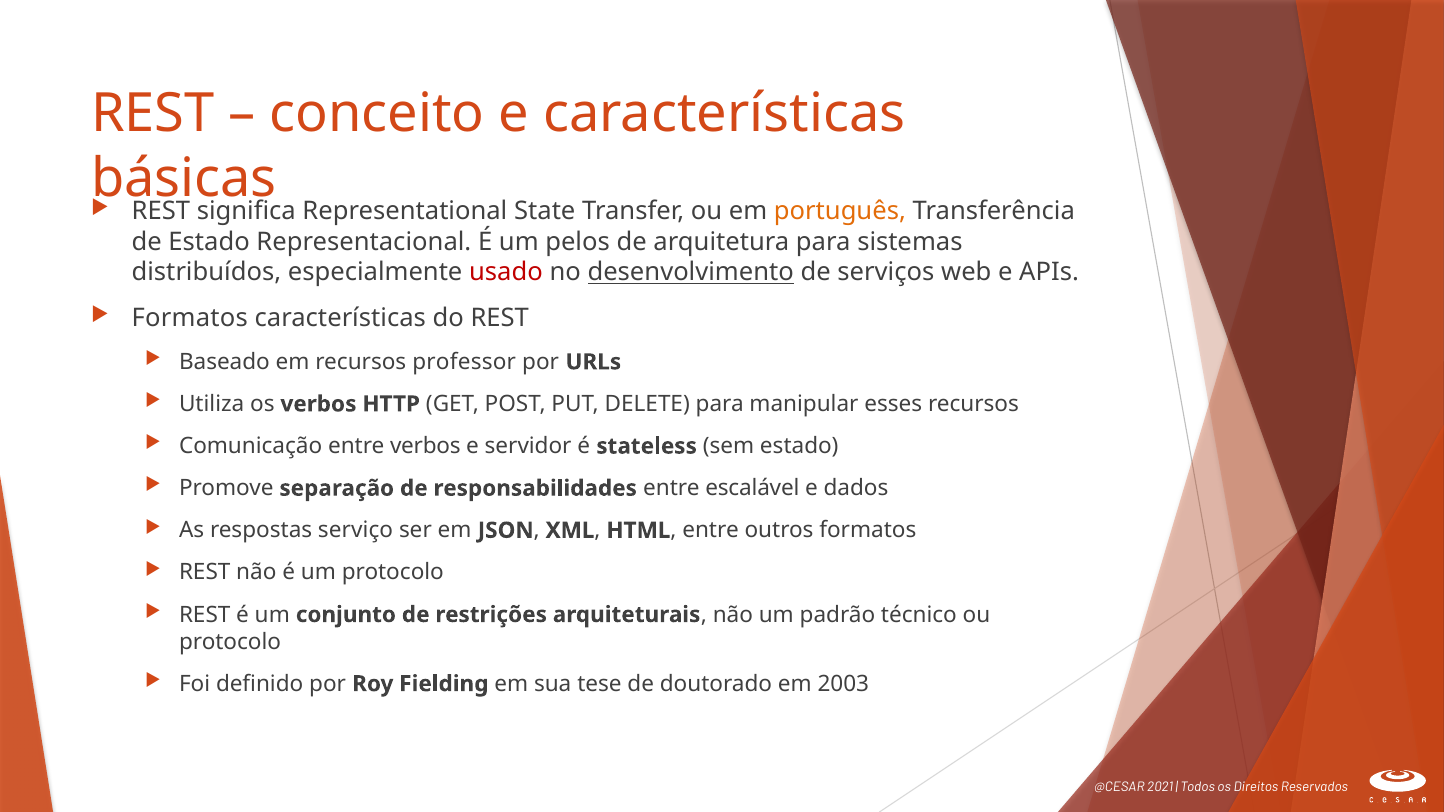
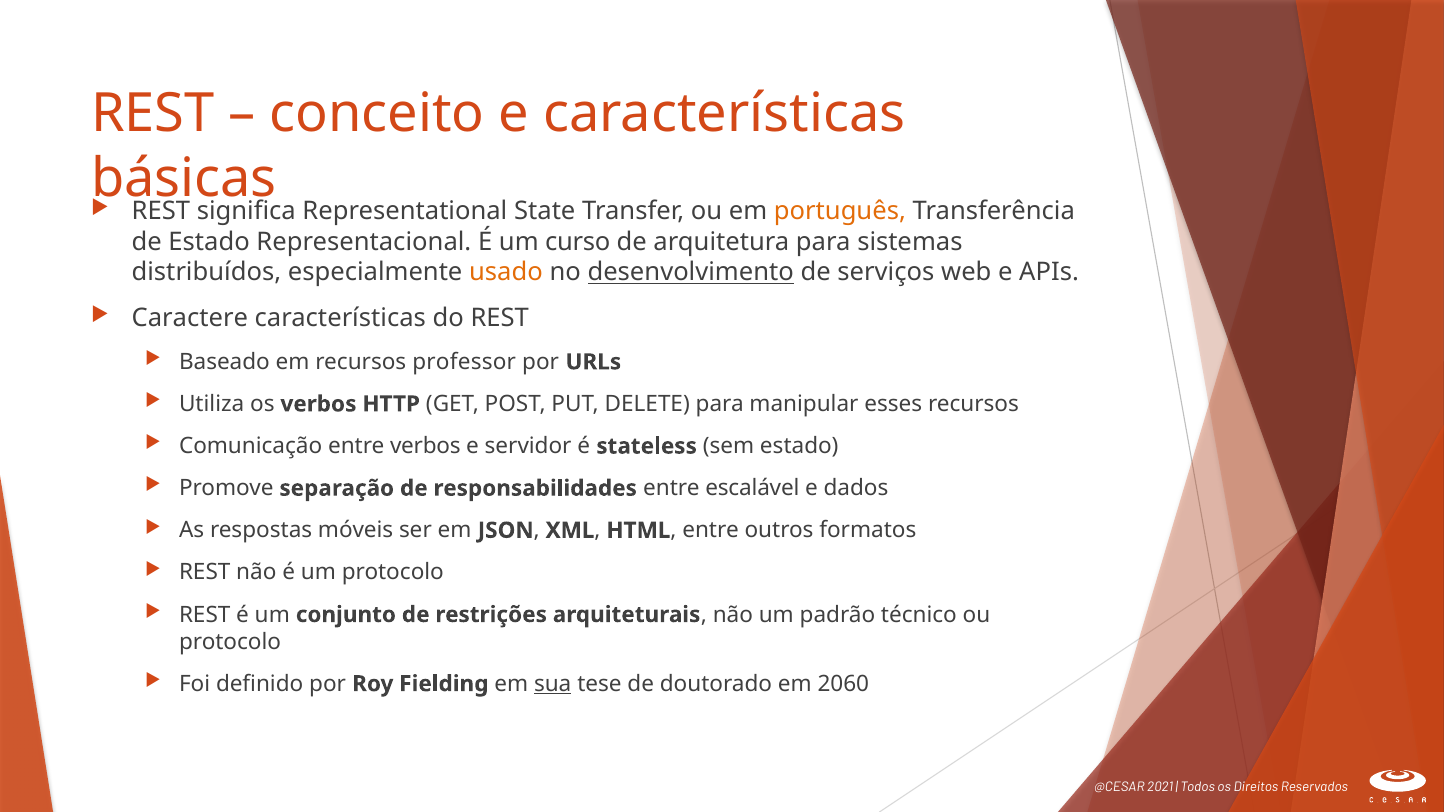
pelos: pelos -> curso
usado colour: red -> orange
Formatos at (190, 318): Formatos -> Caractere
serviço: serviço -> móveis
sua underline: none -> present
2003: 2003 -> 2060
